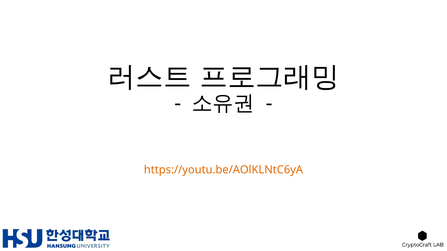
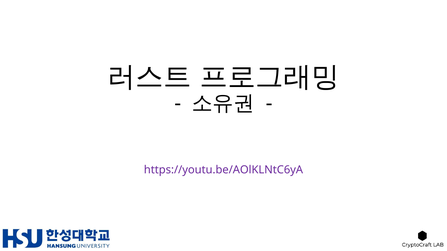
https://youtu.be/AOlKLNtC6yA colour: orange -> purple
